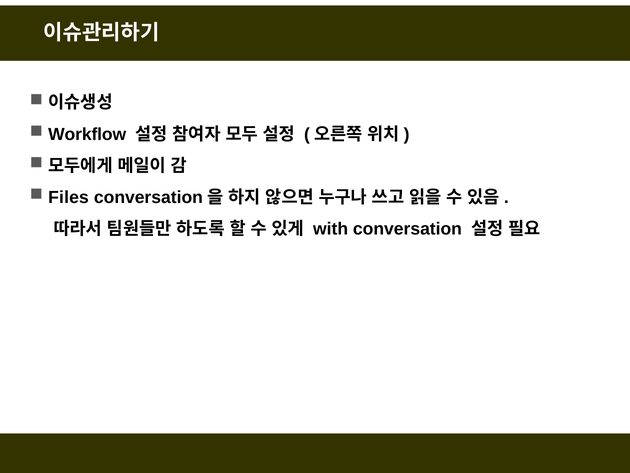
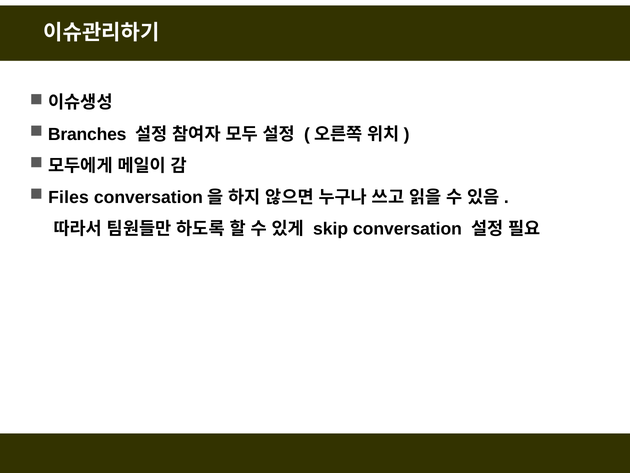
Workflow: Workflow -> Branches
with: with -> skip
